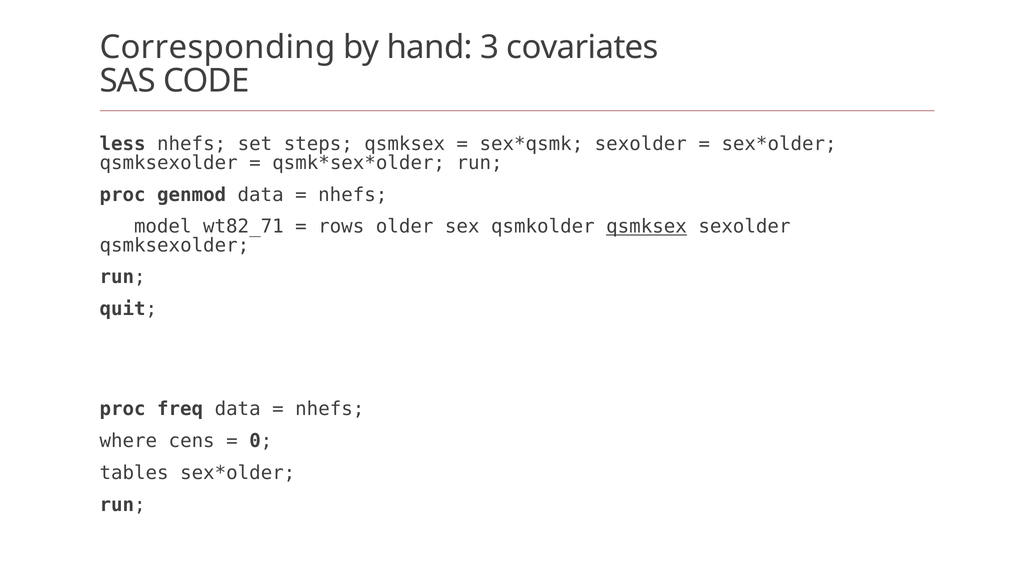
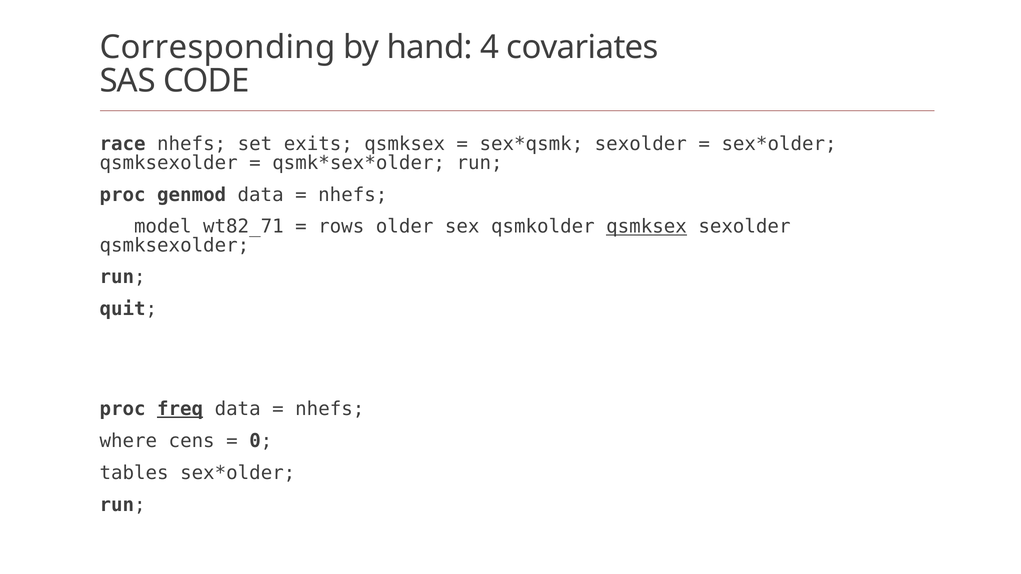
3: 3 -> 4
less: less -> race
steps: steps -> exits
freq underline: none -> present
